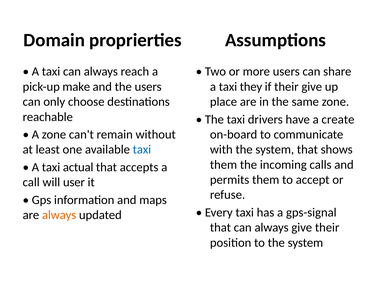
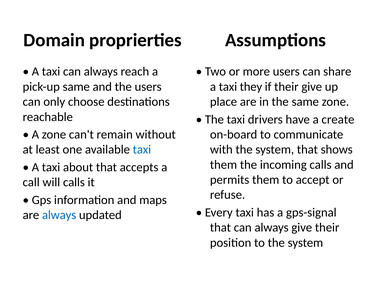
pick-up make: make -> same
actual: actual -> about
will user: user -> calls
always at (59, 215) colour: orange -> blue
